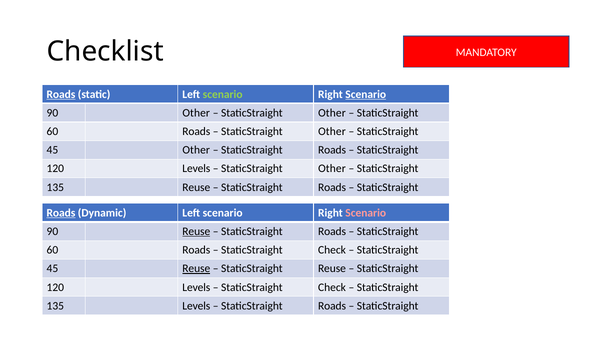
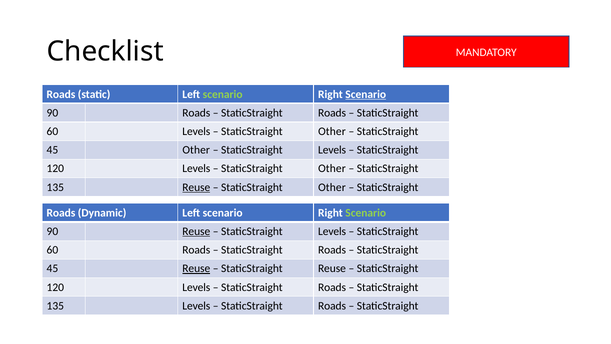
Roads at (61, 94) underline: present -> none
90 Other: Other -> Roads
Other at (332, 113): Other -> Roads
Roads at (196, 131): Roads -> Levels
Roads at (332, 150): Roads -> Levels
Reuse at (196, 187) underline: none -> present
Roads at (332, 187): Roads -> Other
Roads at (61, 213) underline: present -> none
Scenario at (366, 213) colour: pink -> light green
Roads at (332, 231): Roads -> Levels
Check at (332, 250): Check -> Roads
Check at (332, 287): Check -> Roads
